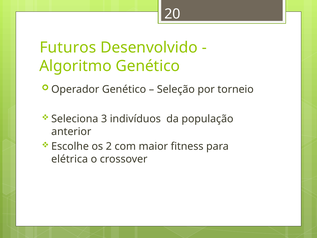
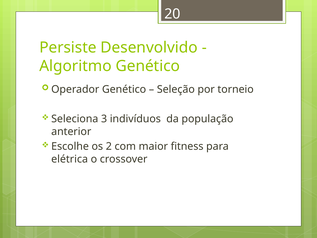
Futuros: Futuros -> Persiste
